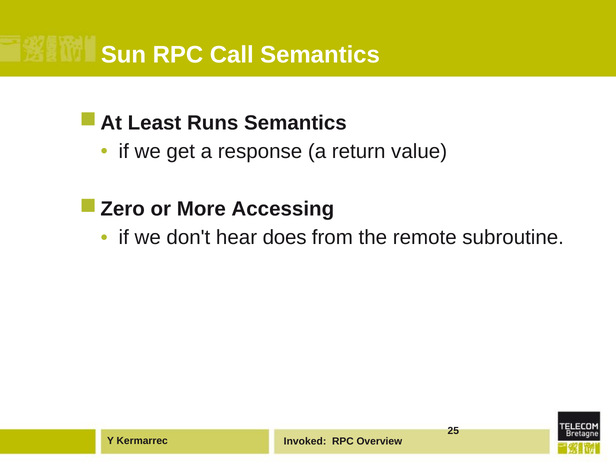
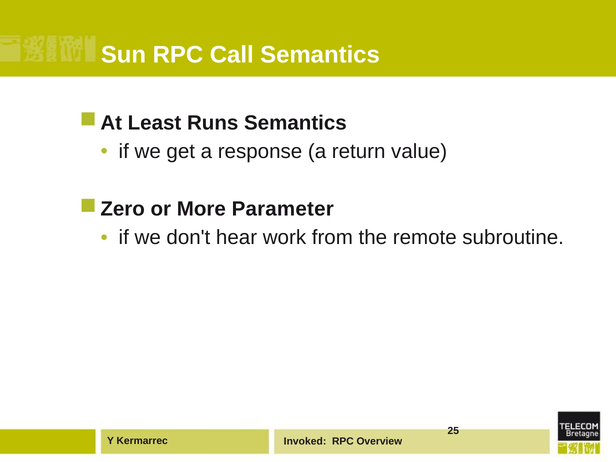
Accessing: Accessing -> Parameter
does: does -> work
